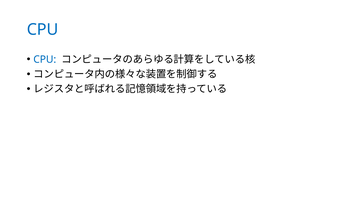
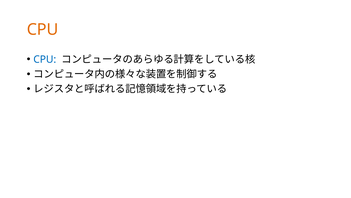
CPU at (43, 29) colour: blue -> orange
